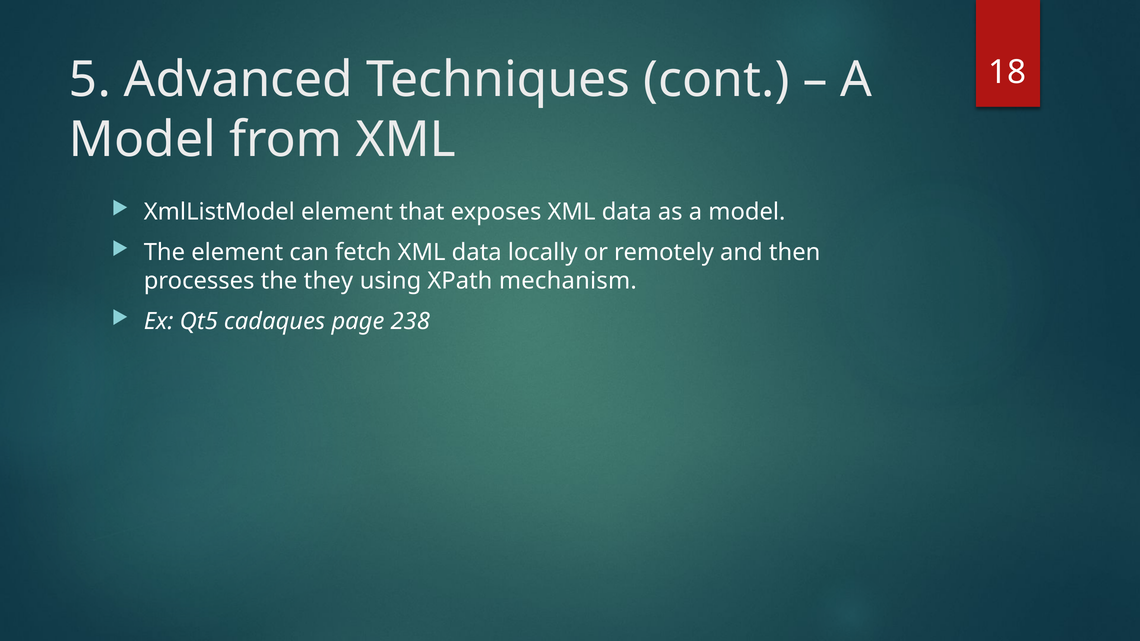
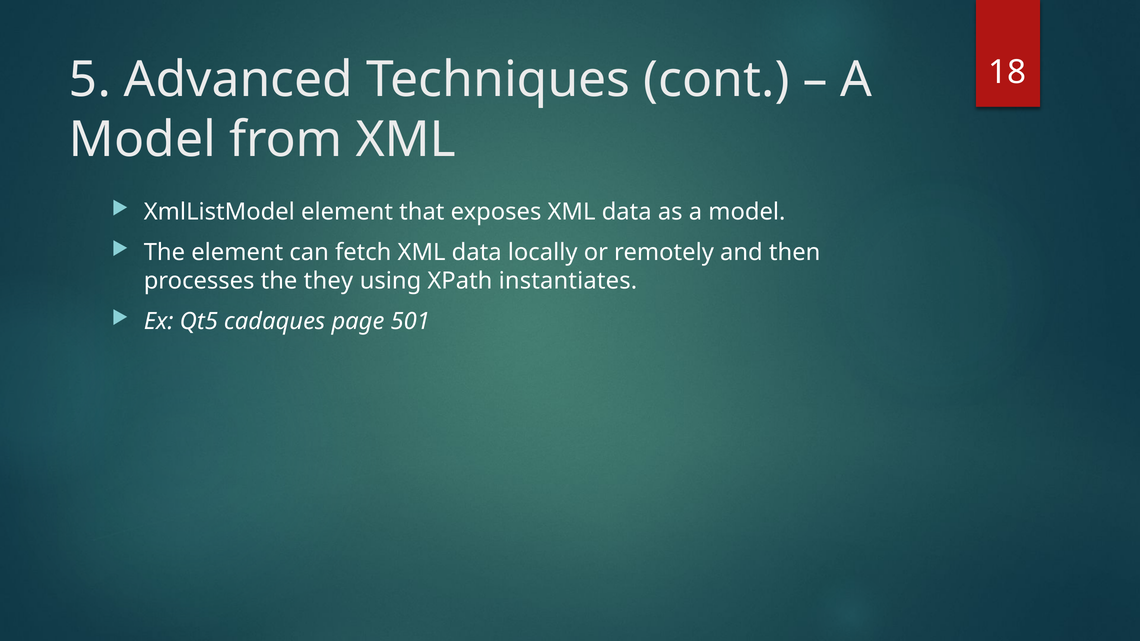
mechanism: mechanism -> instantiates
238: 238 -> 501
